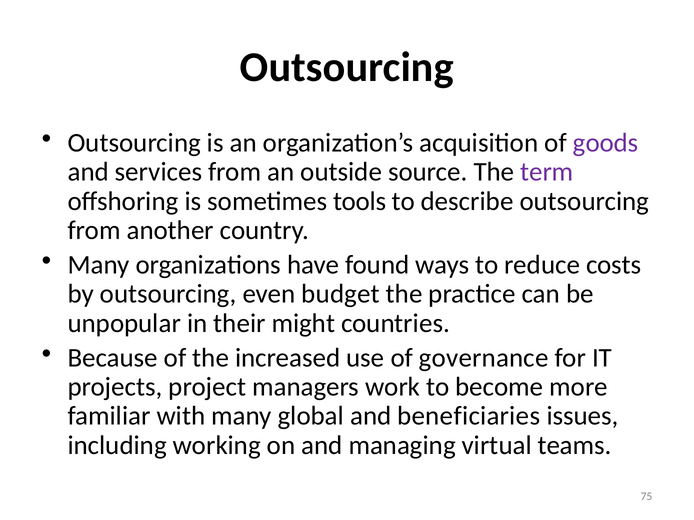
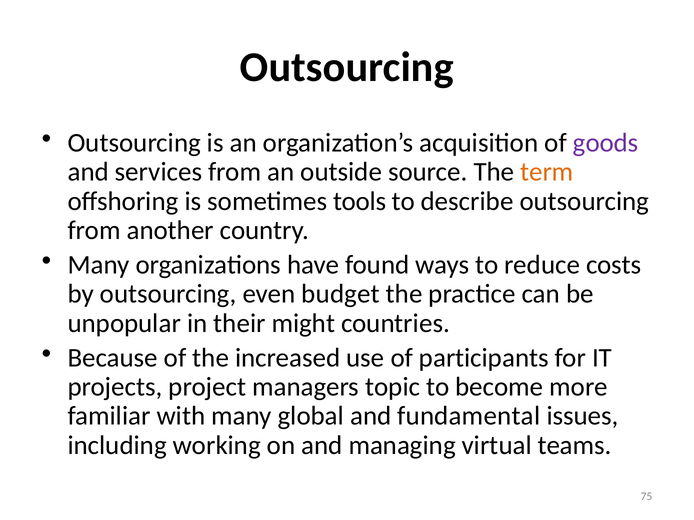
term colour: purple -> orange
governance: governance -> participants
work: work -> topic
beneficiaries: beneficiaries -> fundamental
